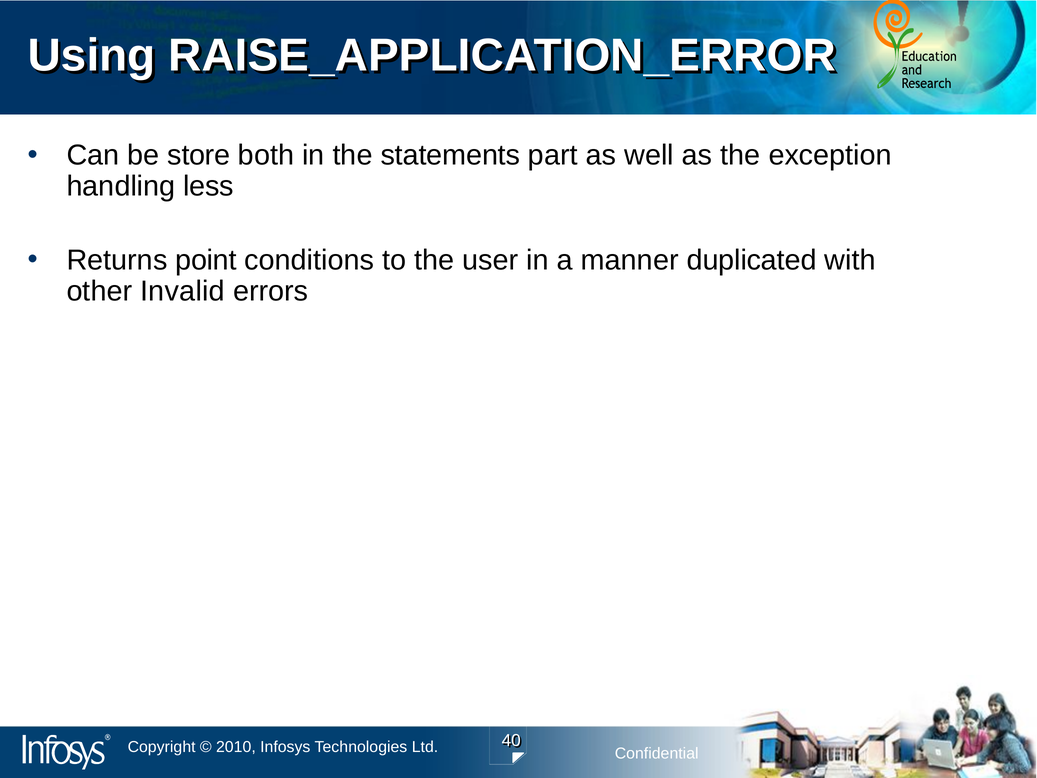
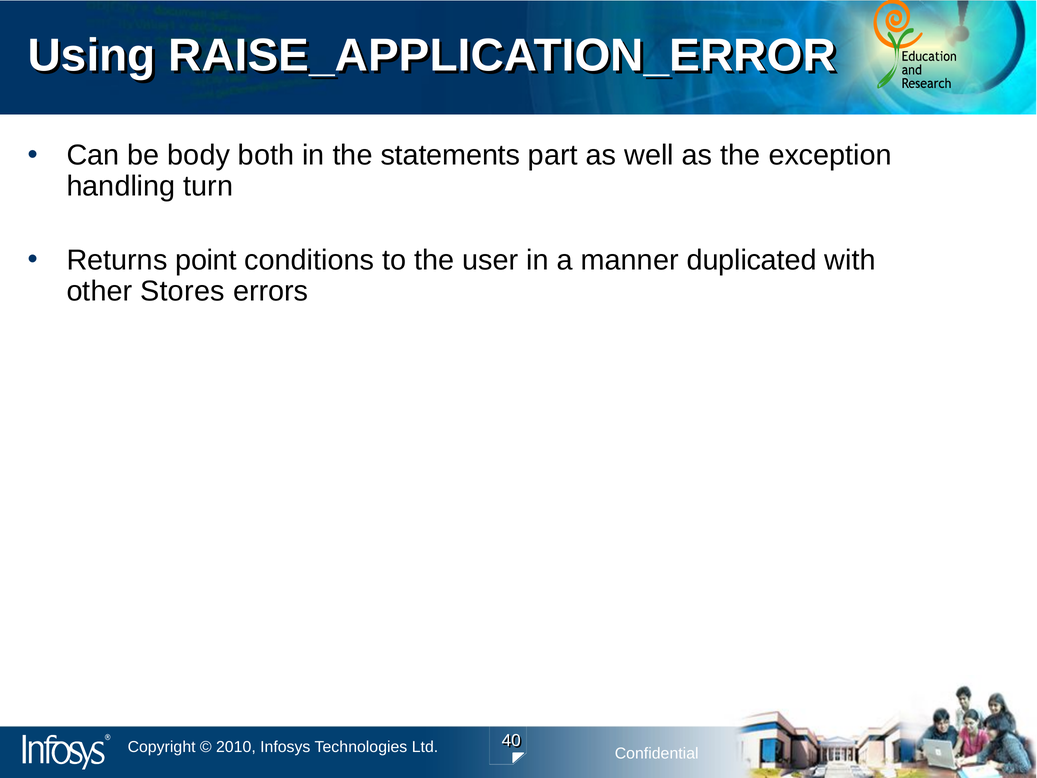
store: store -> body
less: less -> turn
Invalid: Invalid -> Stores
